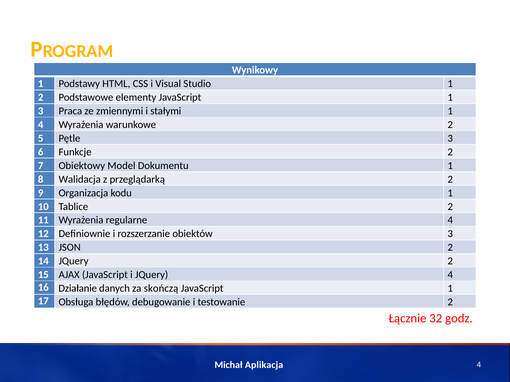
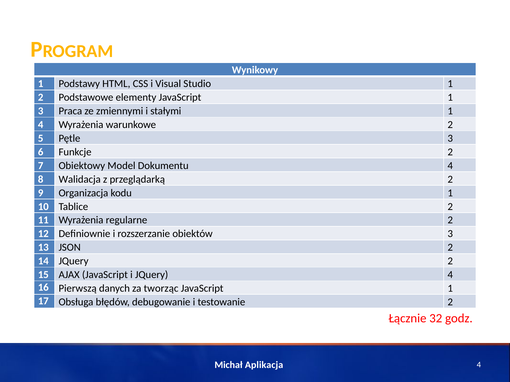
Dokumentu 1: 1 -> 4
regularne 4: 4 -> 2
Działanie: Działanie -> Pierwszą
skończą: skończą -> tworząc
